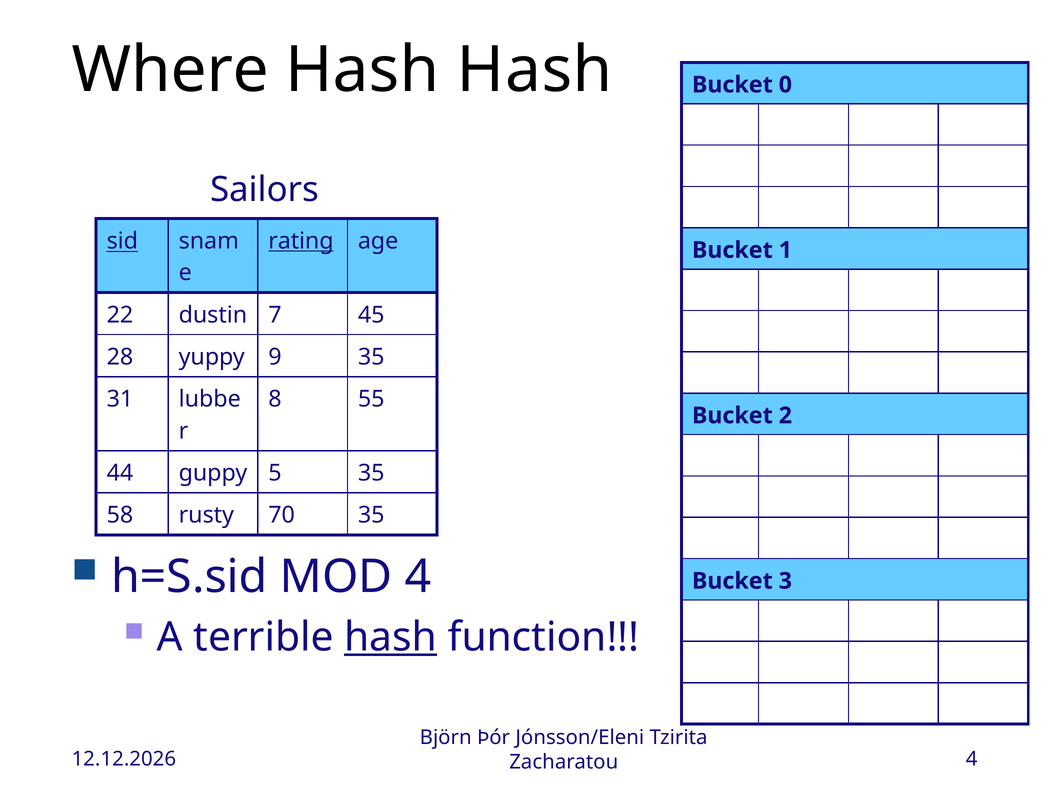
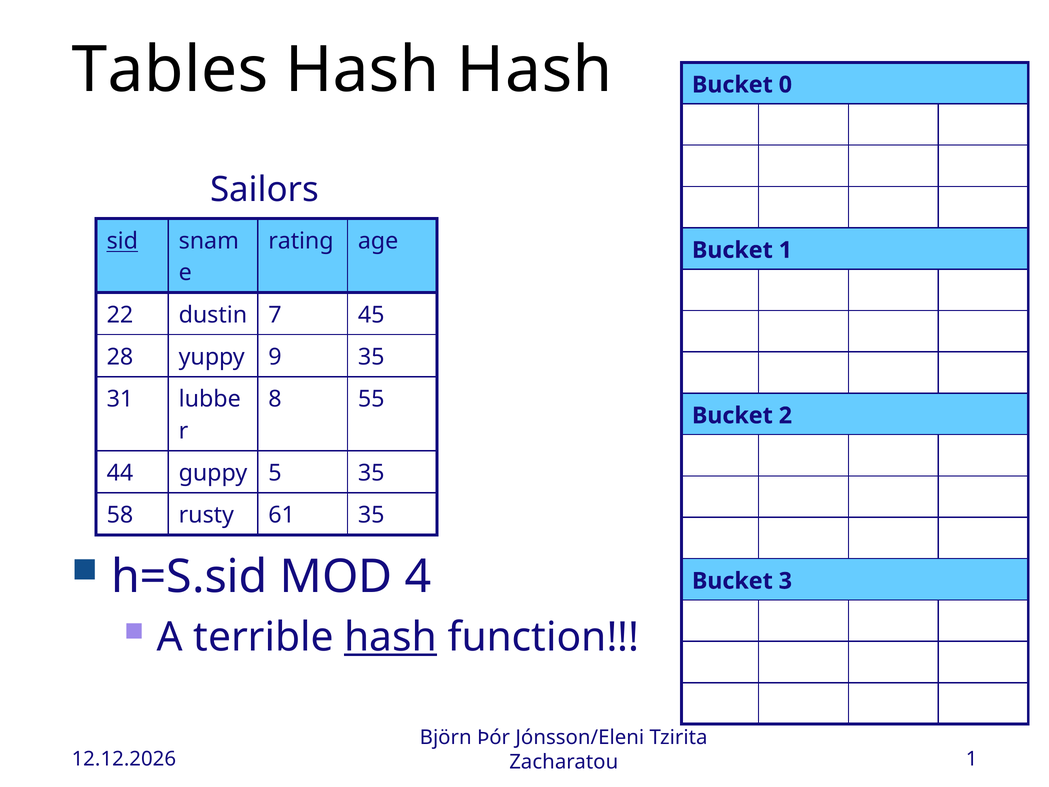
Where: Where -> Tables
rating underline: present -> none
70: 70 -> 61
4 at (972, 759): 4 -> 1
